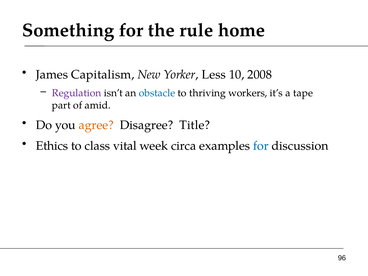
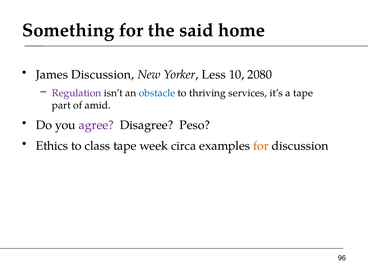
rule: rule -> said
James Capitalism: Capitalism -> Discussion
2008: 2008 -> 2080
workers: workers -> services
agree colour: orange -> purple
Title: Title -> Peso
class vital: vital -> tape
for at (261, 146) colour: blue -> orange
